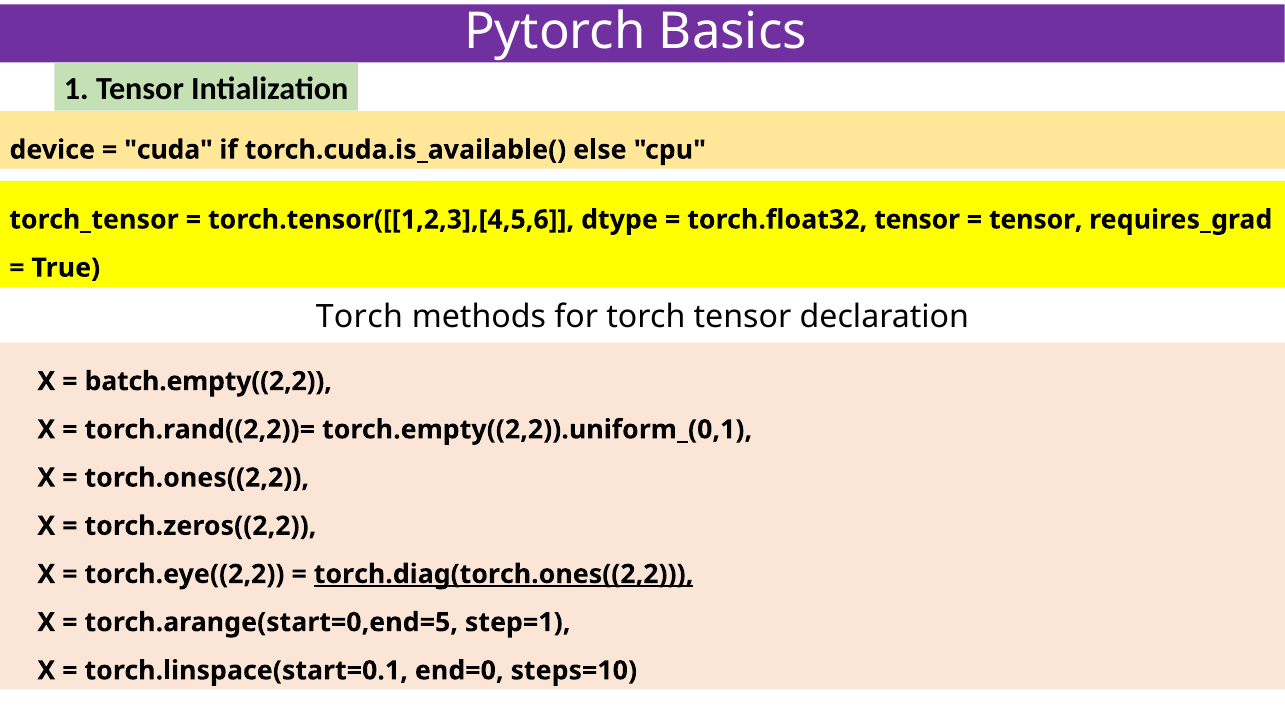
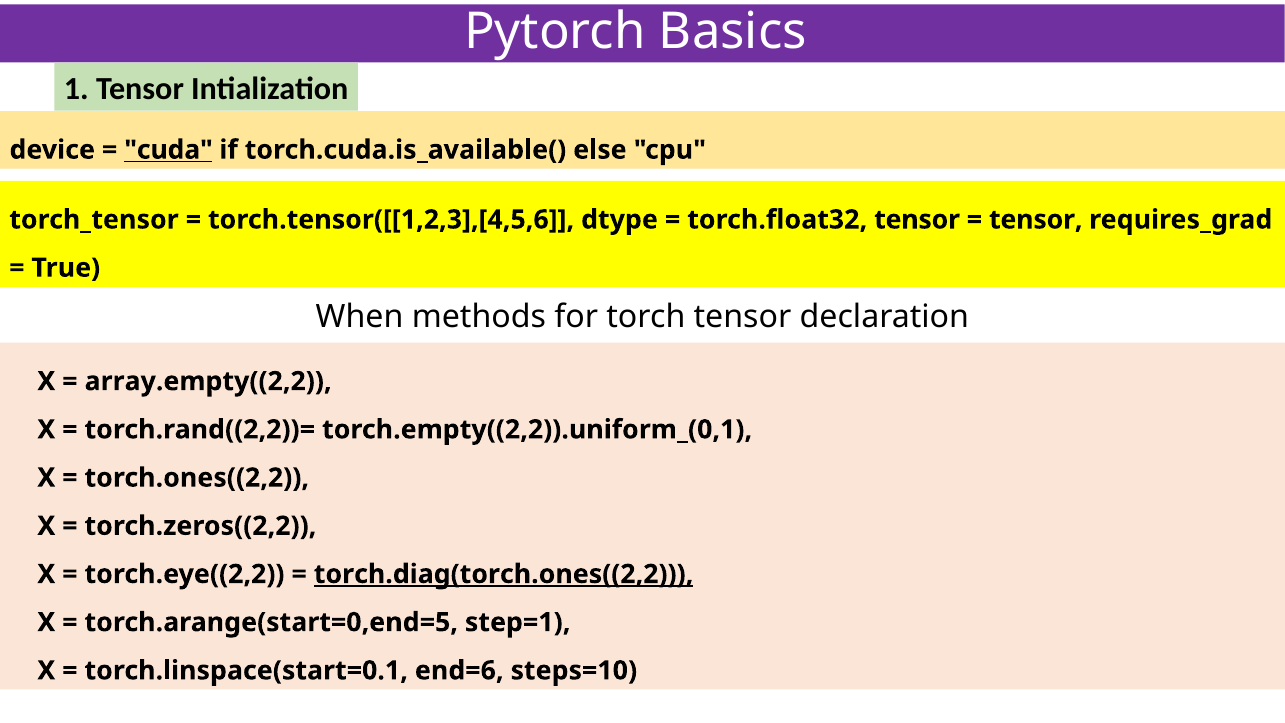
cuda underline: none -> present
Torch at (359, 317): Torch -> When
batch.empty((2,2: batch.empty((2,2 -> array.empty((2,2
end=0: end=0 -> end=6
